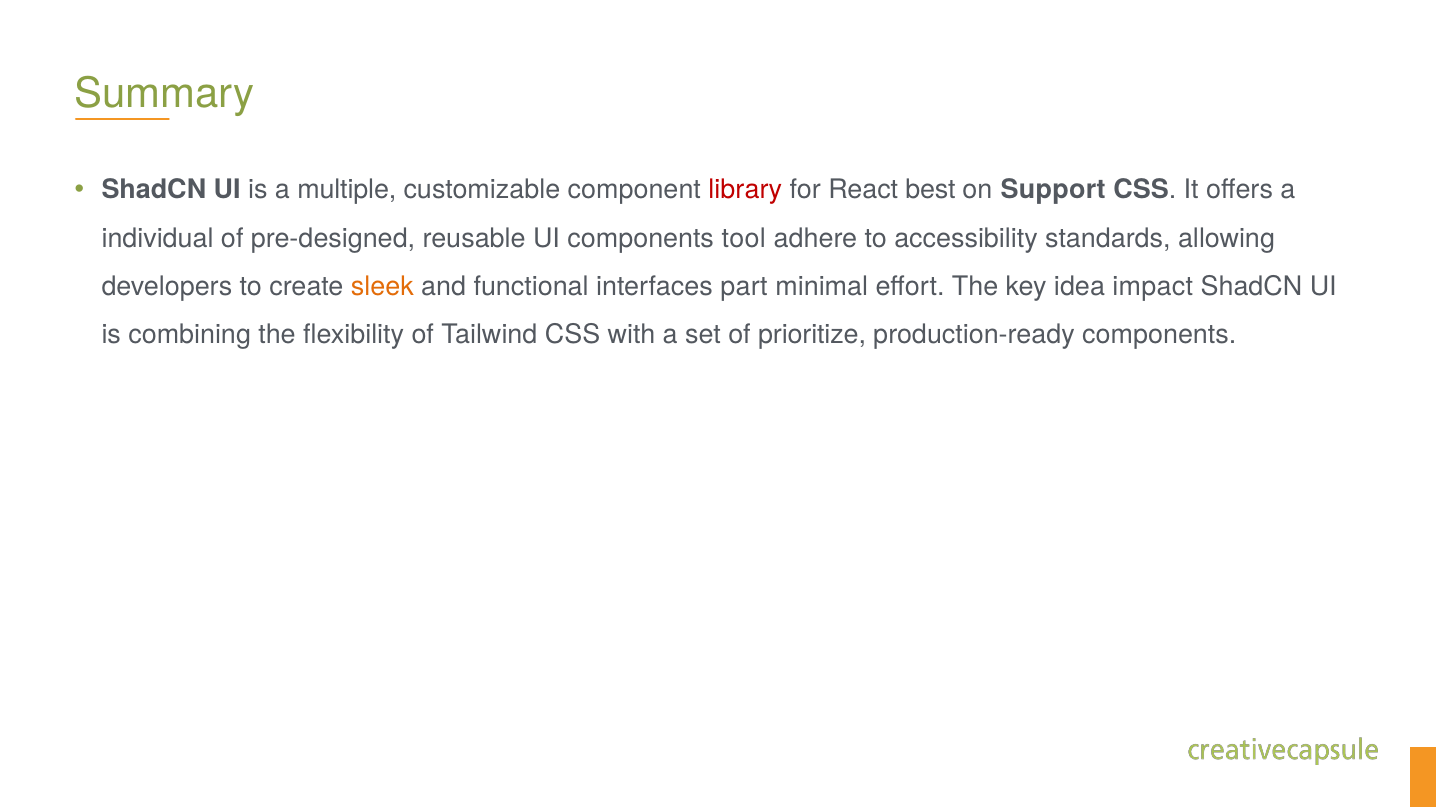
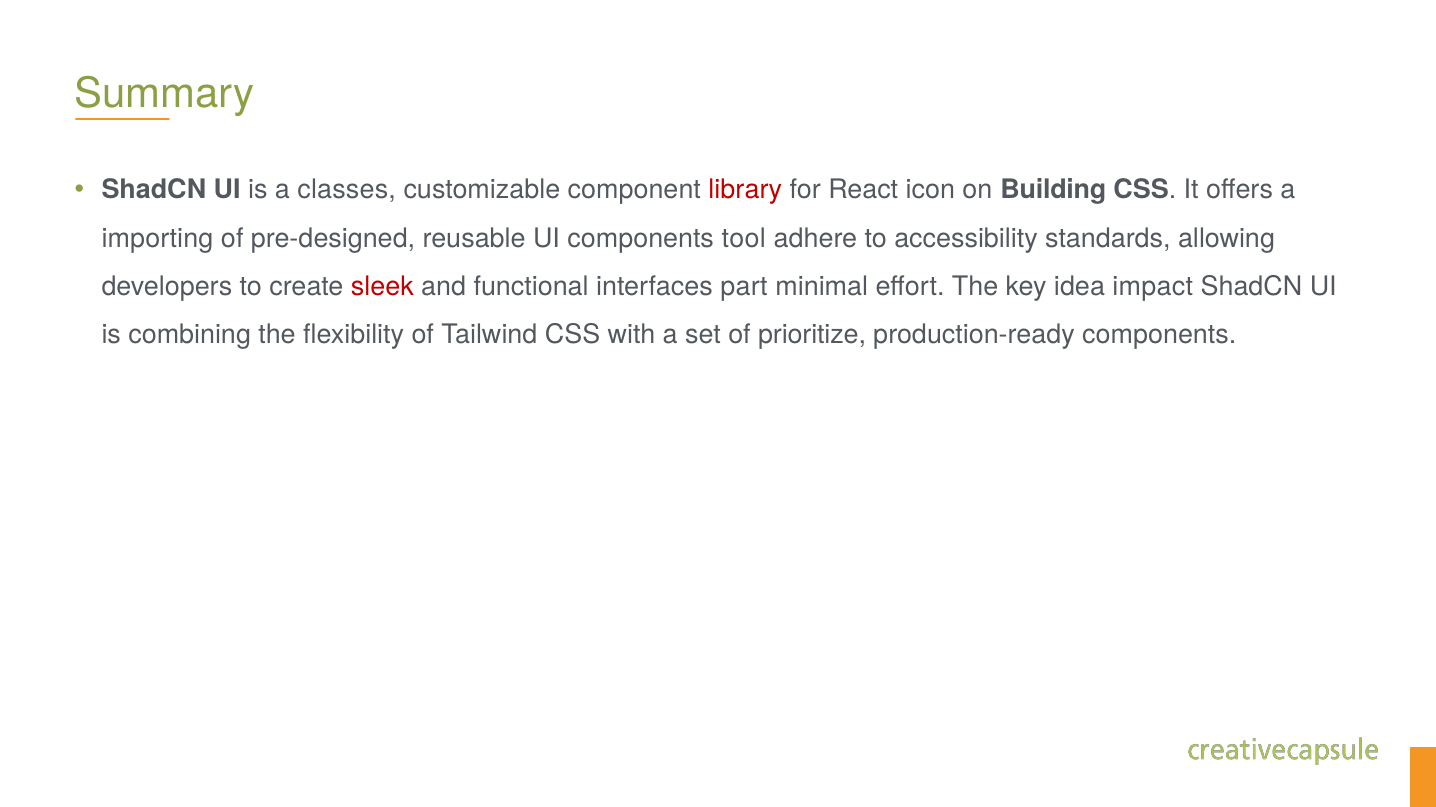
multiple: multiple -> classes
best: best -> icon
Support: Support -> Building
individual: individual -> importing
sleek colour: orange -> red
